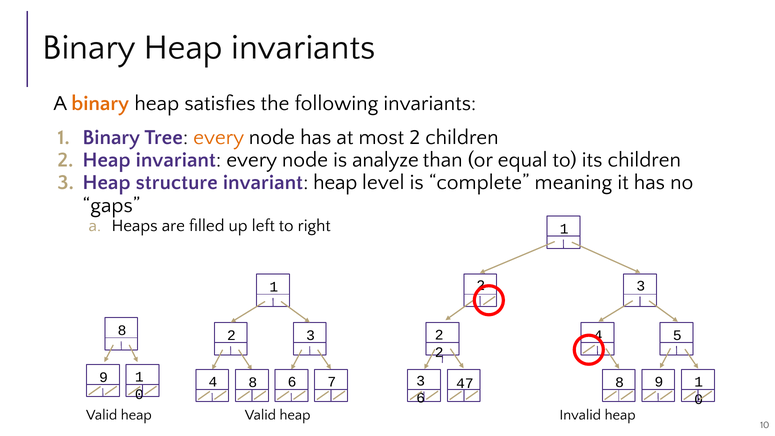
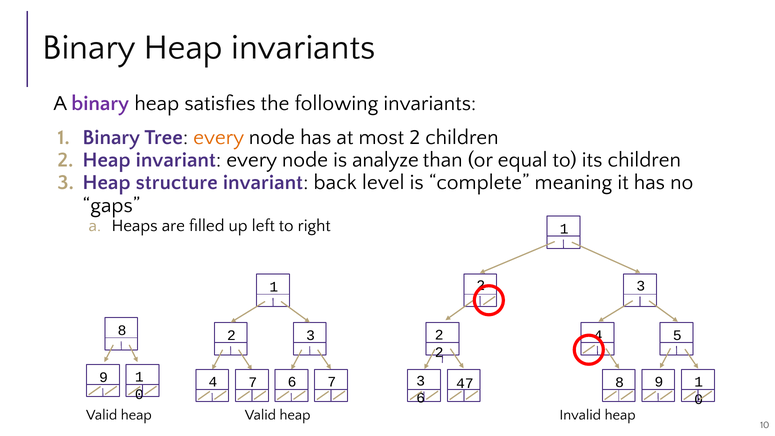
binary at (100, 103) colour: orange -> purple
invariant heap: heap -> back
8 at (253, 383): 8 -> 7
